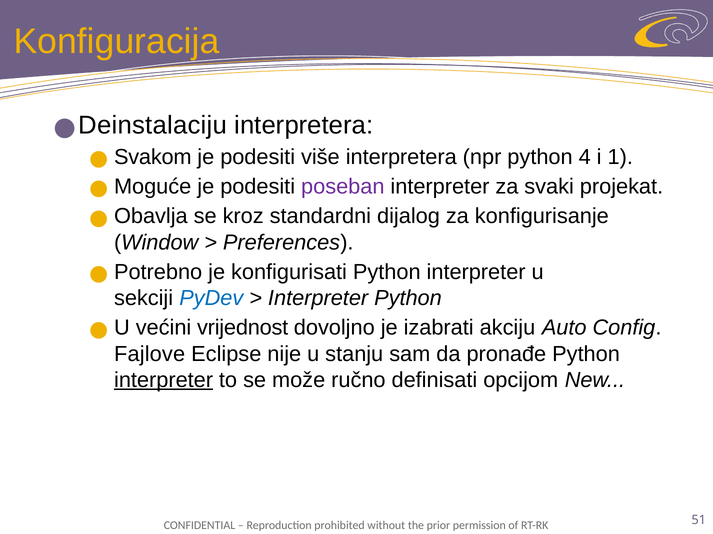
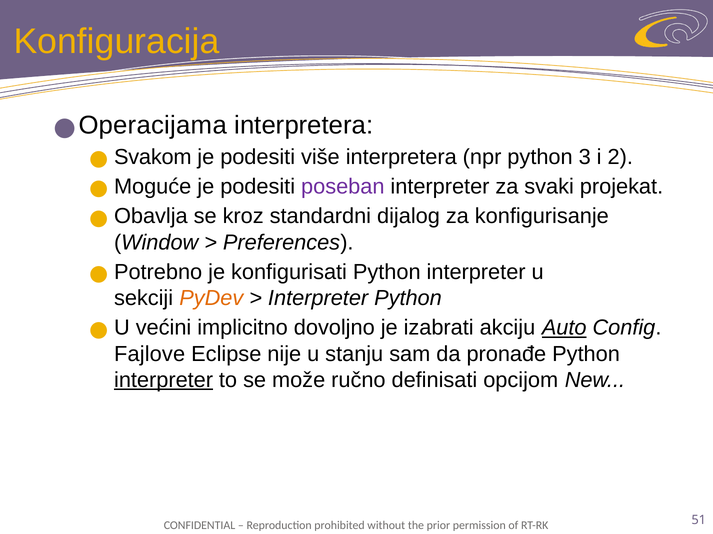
Deinstalaciju: Deinstalaciju -> Operacijama
4: 4 -> 3
1: 1 -> 2
PyDev colour: blue -> orange
vrijednost: vrijednost -> implicitno
Auto underline: none -> present
